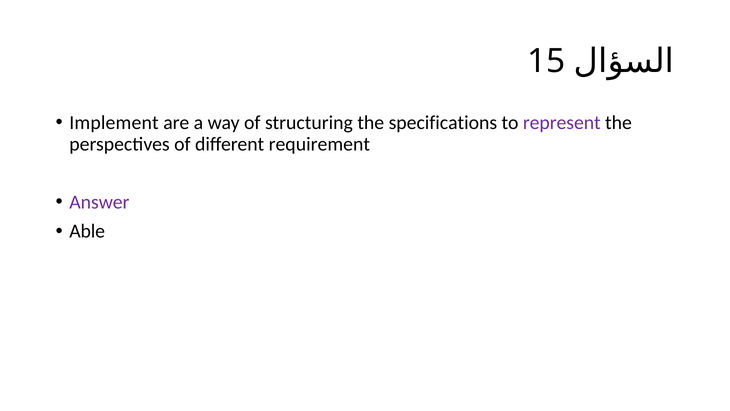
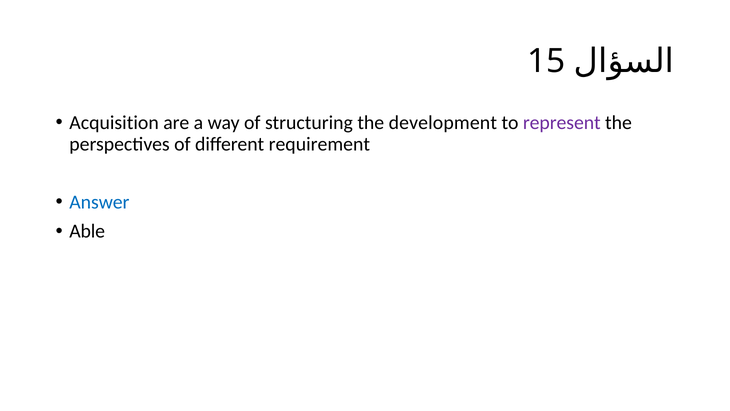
Implement: Implement -> Acquisition
specifications: specifications -> development
Answer colour: purple -> blue
